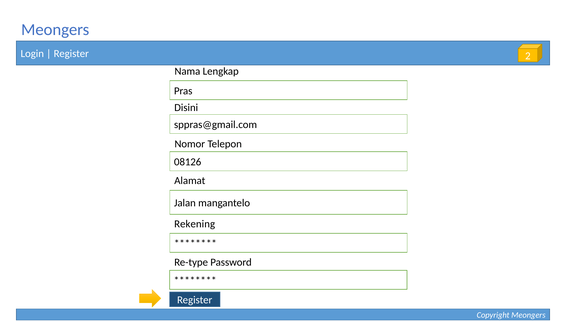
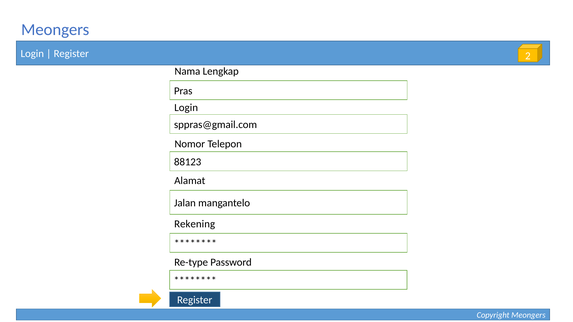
Disini at (186, 108): Disini -> Login
08126: 08126 -> 88123
